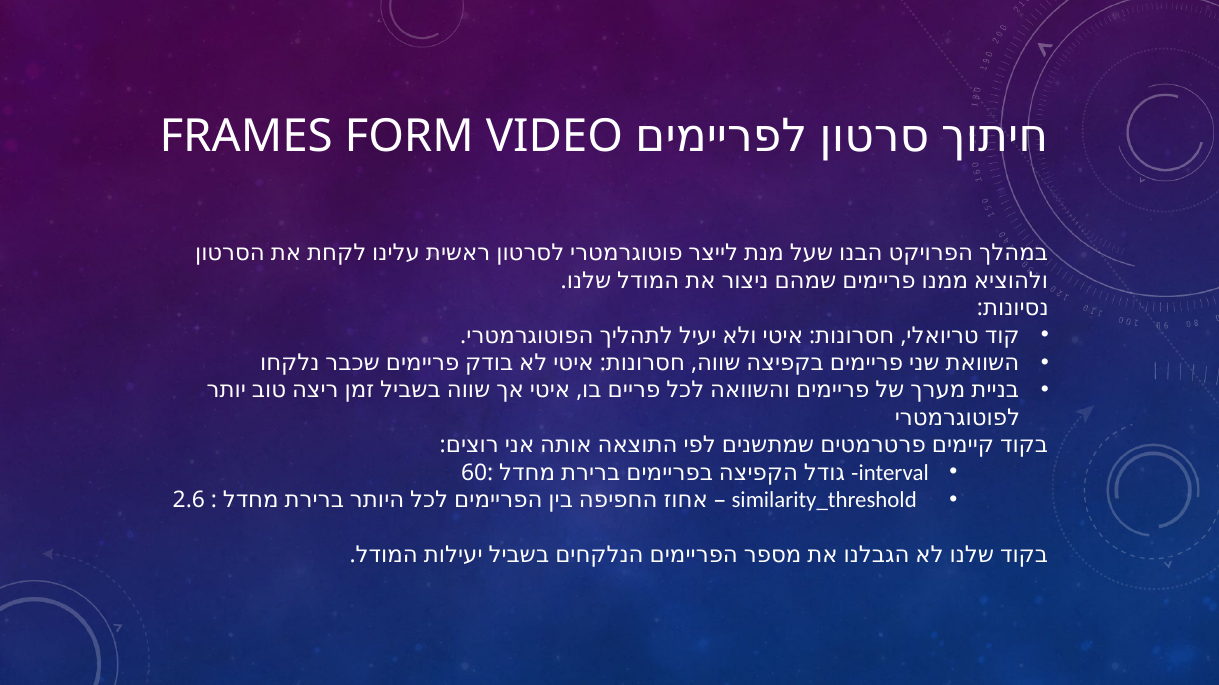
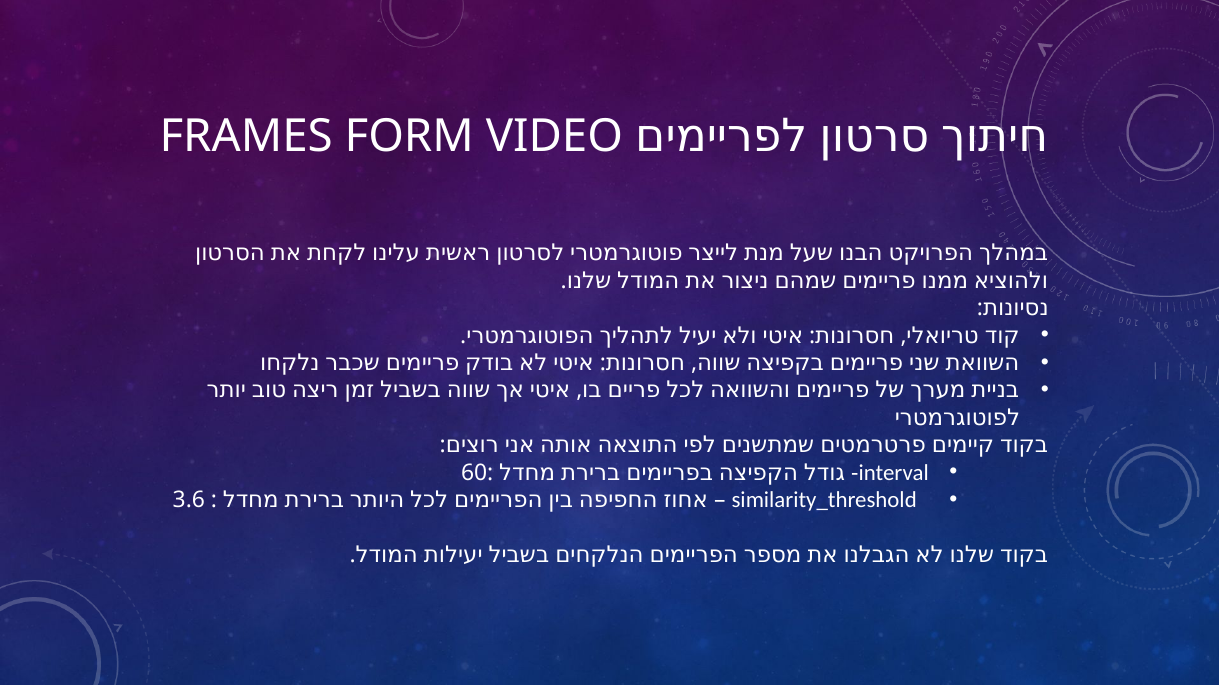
2.6: 2.6 -> 3.6
